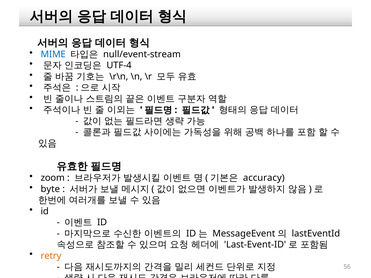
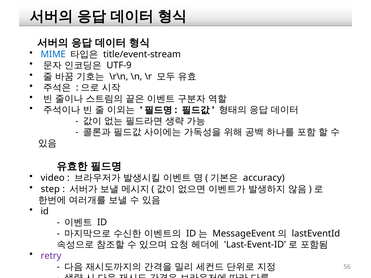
null/event-stream: null/event-stream -> title/event-stream
UTF-4: UTF-4 -> UTF-9
zoom: zoom -> video
byte: byte -> step
retry colour: orange -> purple
